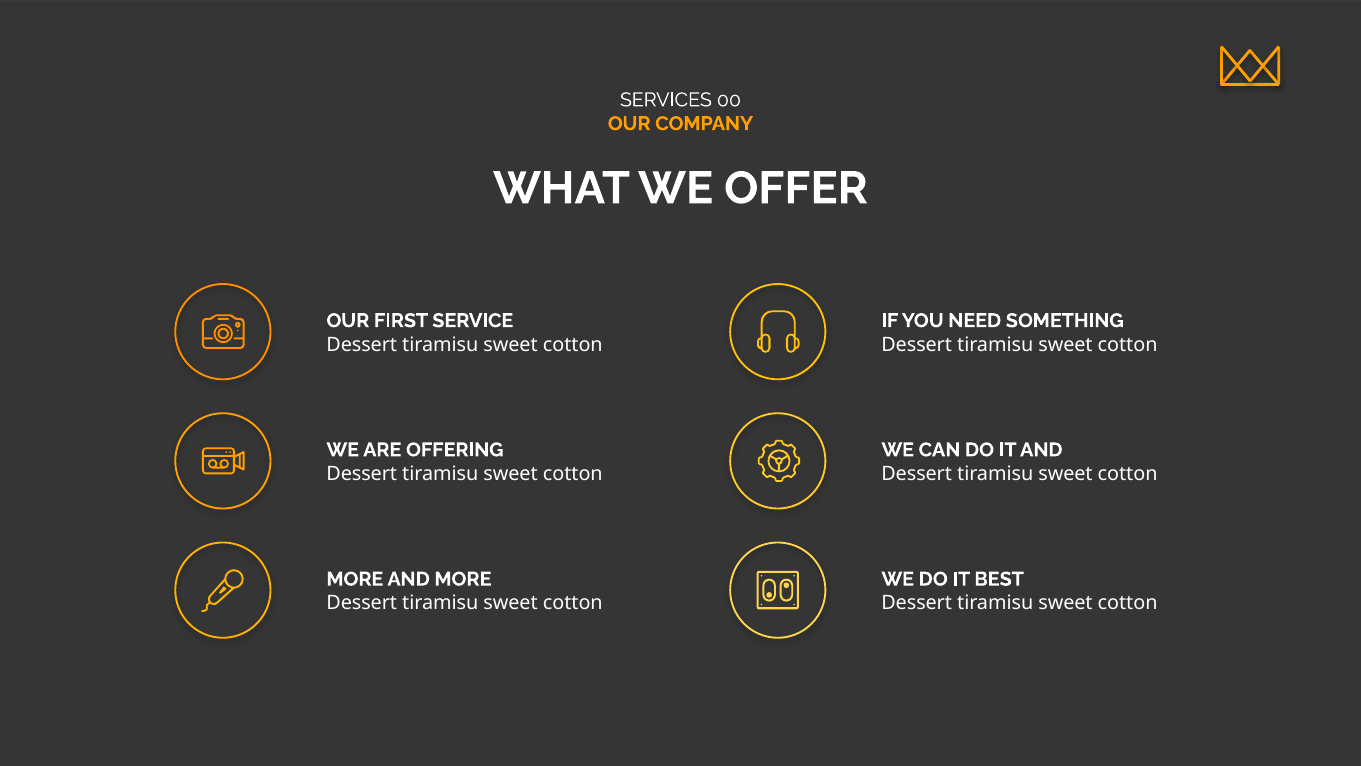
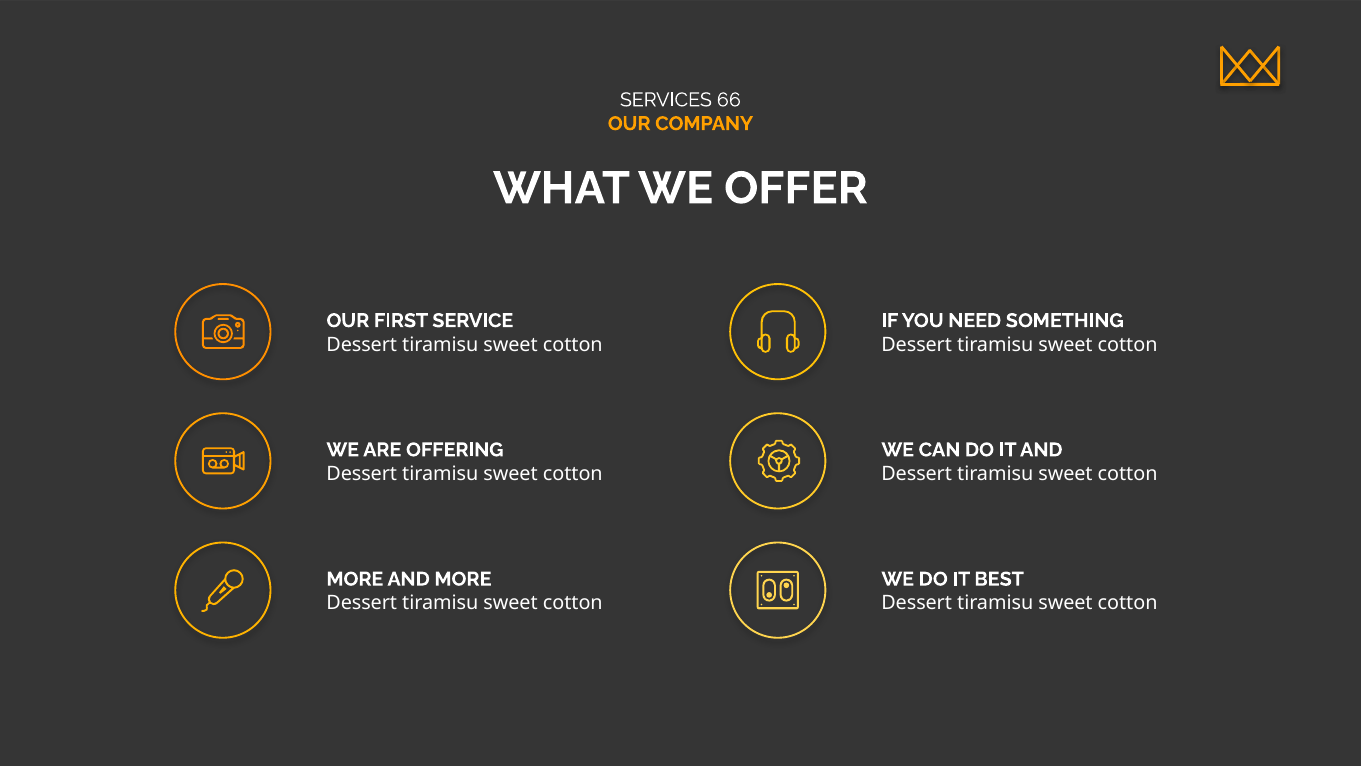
00: 00 -> 66
